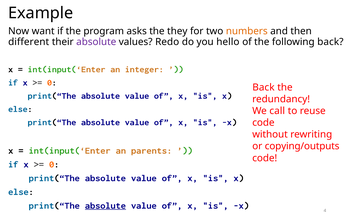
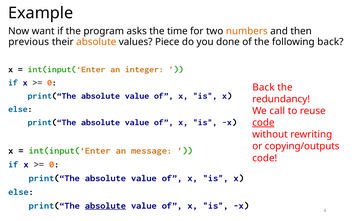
they: they -> time
different: different -> previous
absolute at (96, 42) colour: purple -> orange
Redo: Redo -> Piece
hello: hello -> done
code at (263, 123) underline: none -> present
parents: parents -> message
